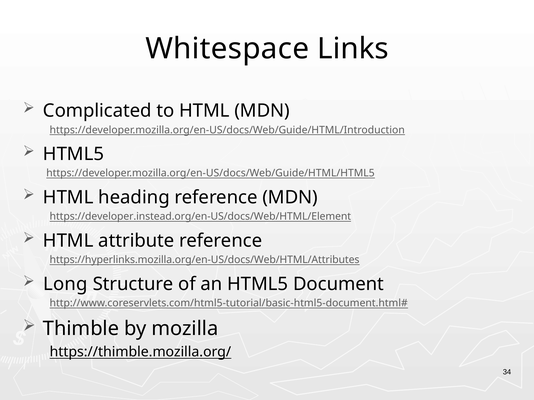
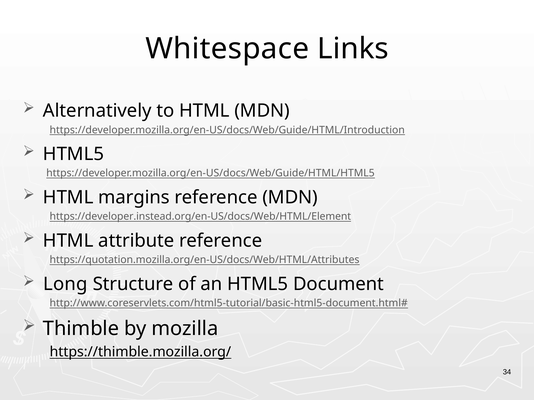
Complicated: Complicated -> Alternatively
heading: heading -> margins
https://hyperlinks.mozilla.org/en-US/docs/Web/HTML/Attributes: https://hyperlinks.mozilla.org/en-US/docs/Web/HTML/Attributes -> https://quotation.mozilla.org/en-US/docs/Web/HTML/Attributes
